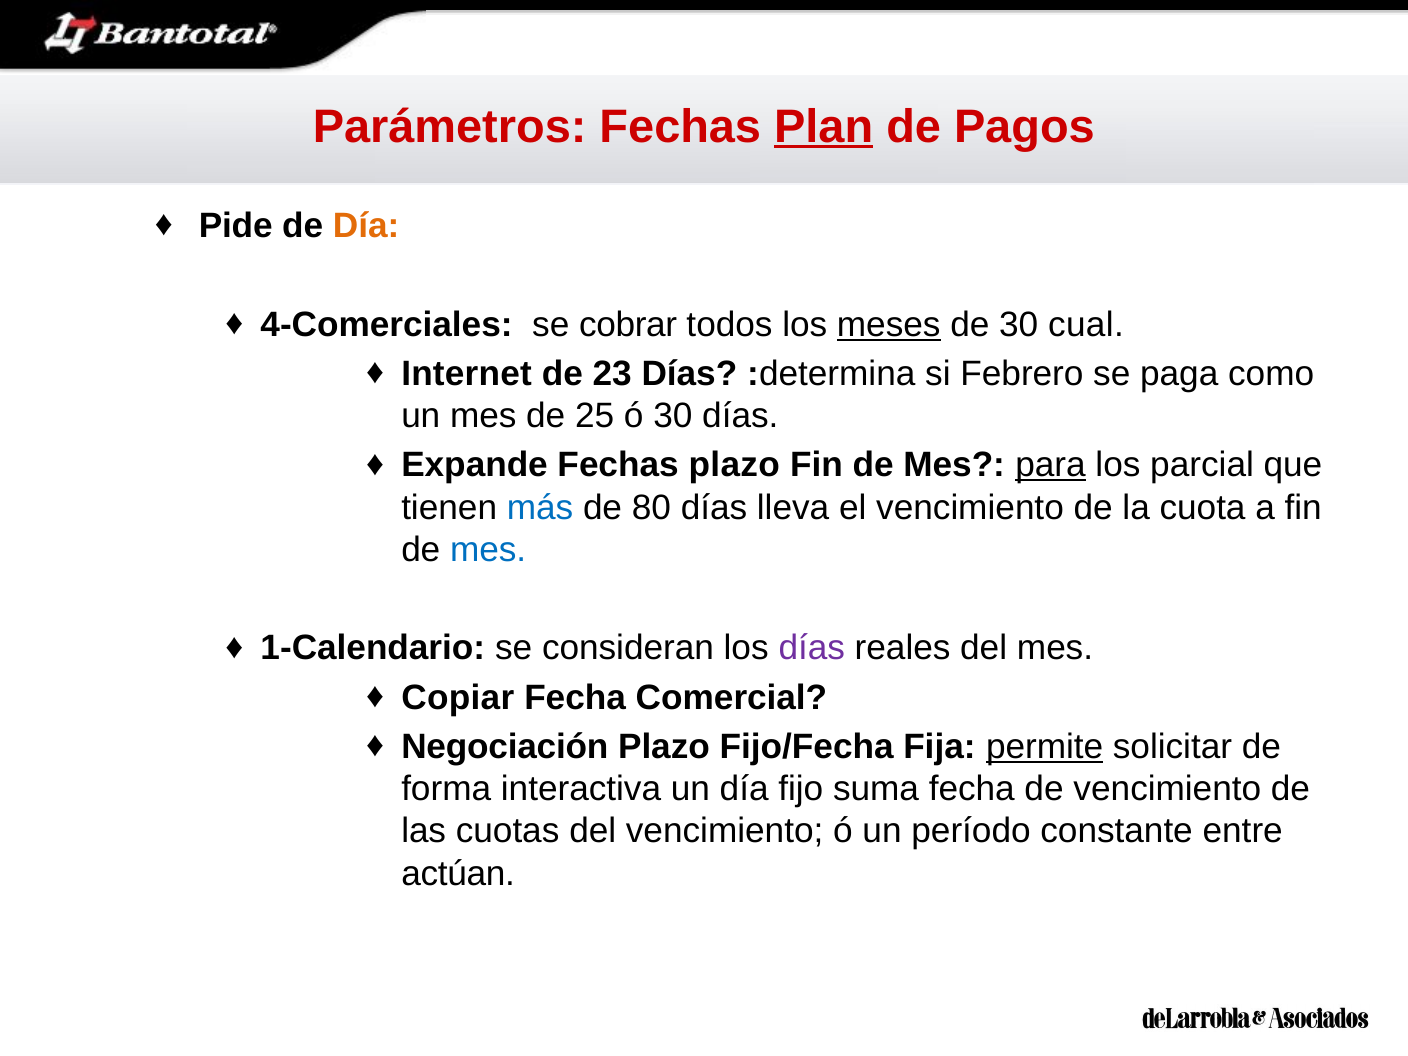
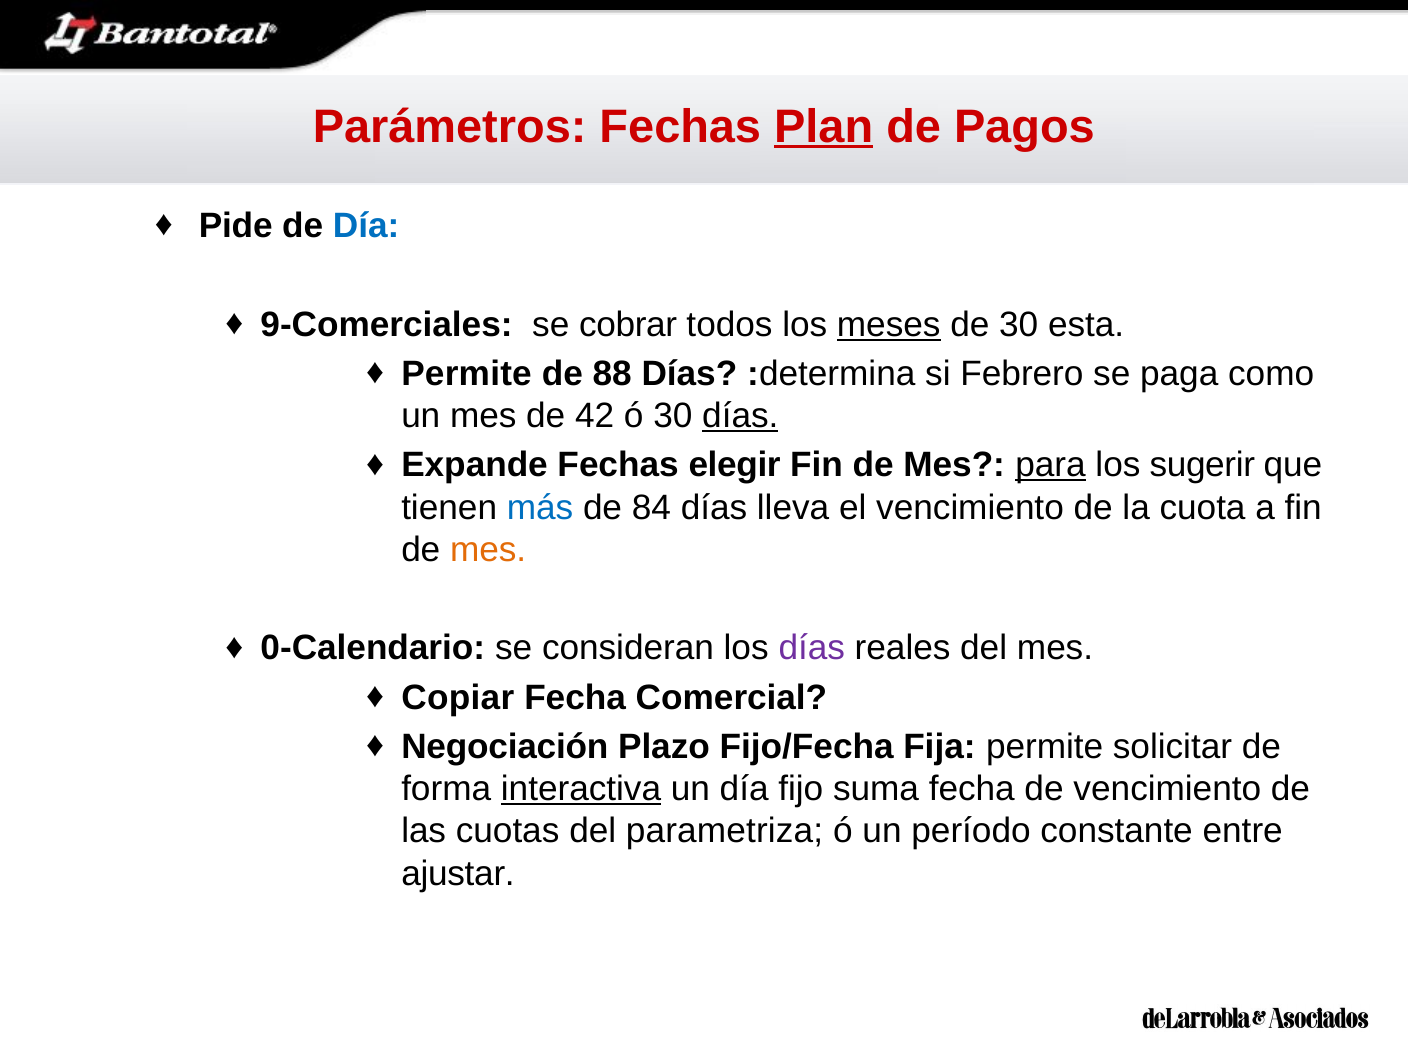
Día at (366, 226) colour: orange -> blue
4-Comerciales: 4-Comerciales -> 9-Comerciales
cual: cual -> esta
Internet at (467, 374): Internet -> Permite
23: 23 -> 88
25: 25 -> 42
días at (740, 416) underline: none -> present
Fechas plazo: plazo -> elegir
parcial: parcial -> sugerir
80: 80 -> 84
mes at (488, 550) colour: blue -> orange
1-Calendario: 1-Calendario -> 0-Calendario
permite at (1045, 747) underline: present -> none
interactiva underline: none -> present
del vencimiento: vencimiento -> parametriza
actúan: actúan -> ajustar
